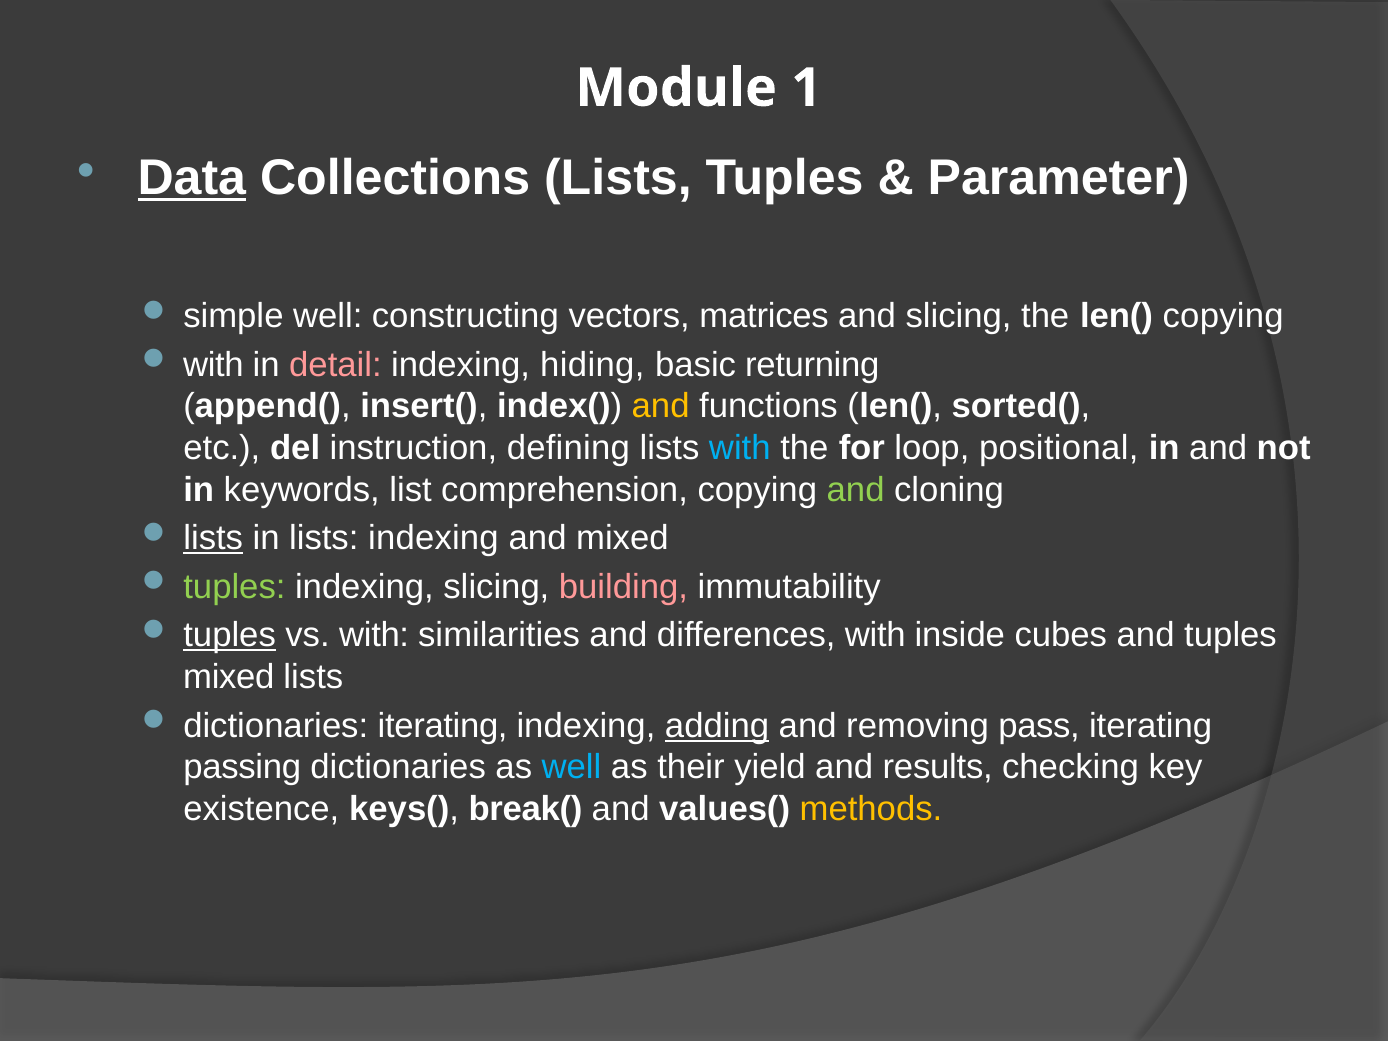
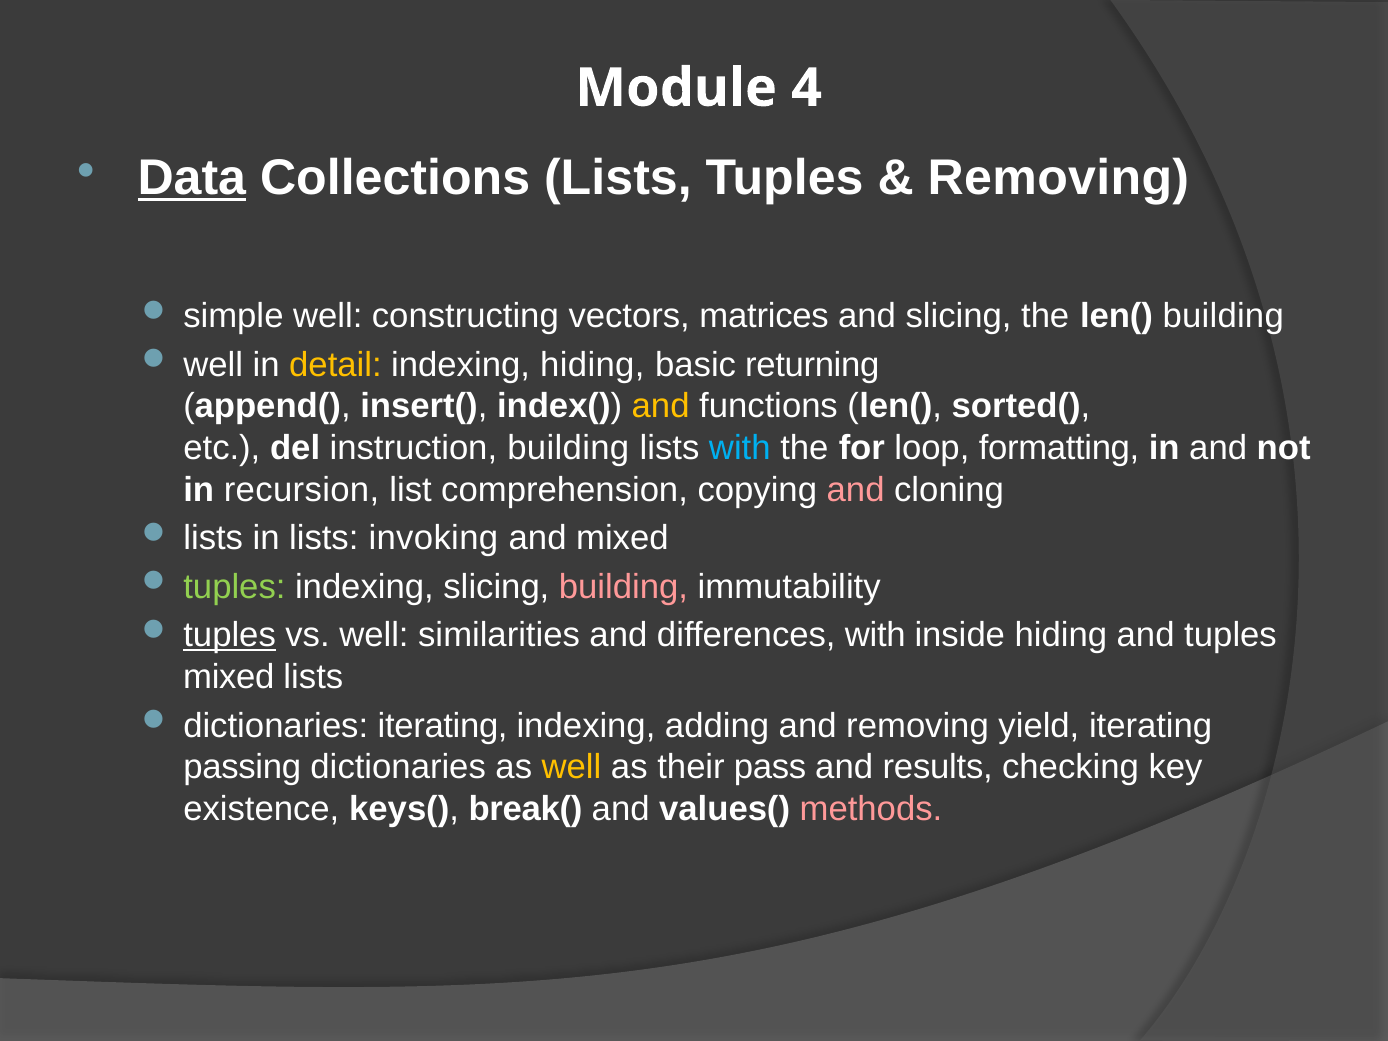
1: 1 -> 4
Parameter at (1059, 178): Parameter -> Removing
len( copying: copying -> building
with at (213, 365): with -> well
detail colour: pink -> yellow
instruction defining: defining -> building
positional: positional -> formatting
keywords: keywords -> recursion
and at (856, 490) colour: light green -> pink
lists at (213, 538) underline: present -> none
lists indexing: indexing -> invoking
vs with: with -> well
inside cubes: cubes -> hiding
adding underline: present -> none
pass: pass -> yield
well at (572, 767) colour: light blue -> yellow
yield: yield -> pass
methods colour: yellow -> pink
